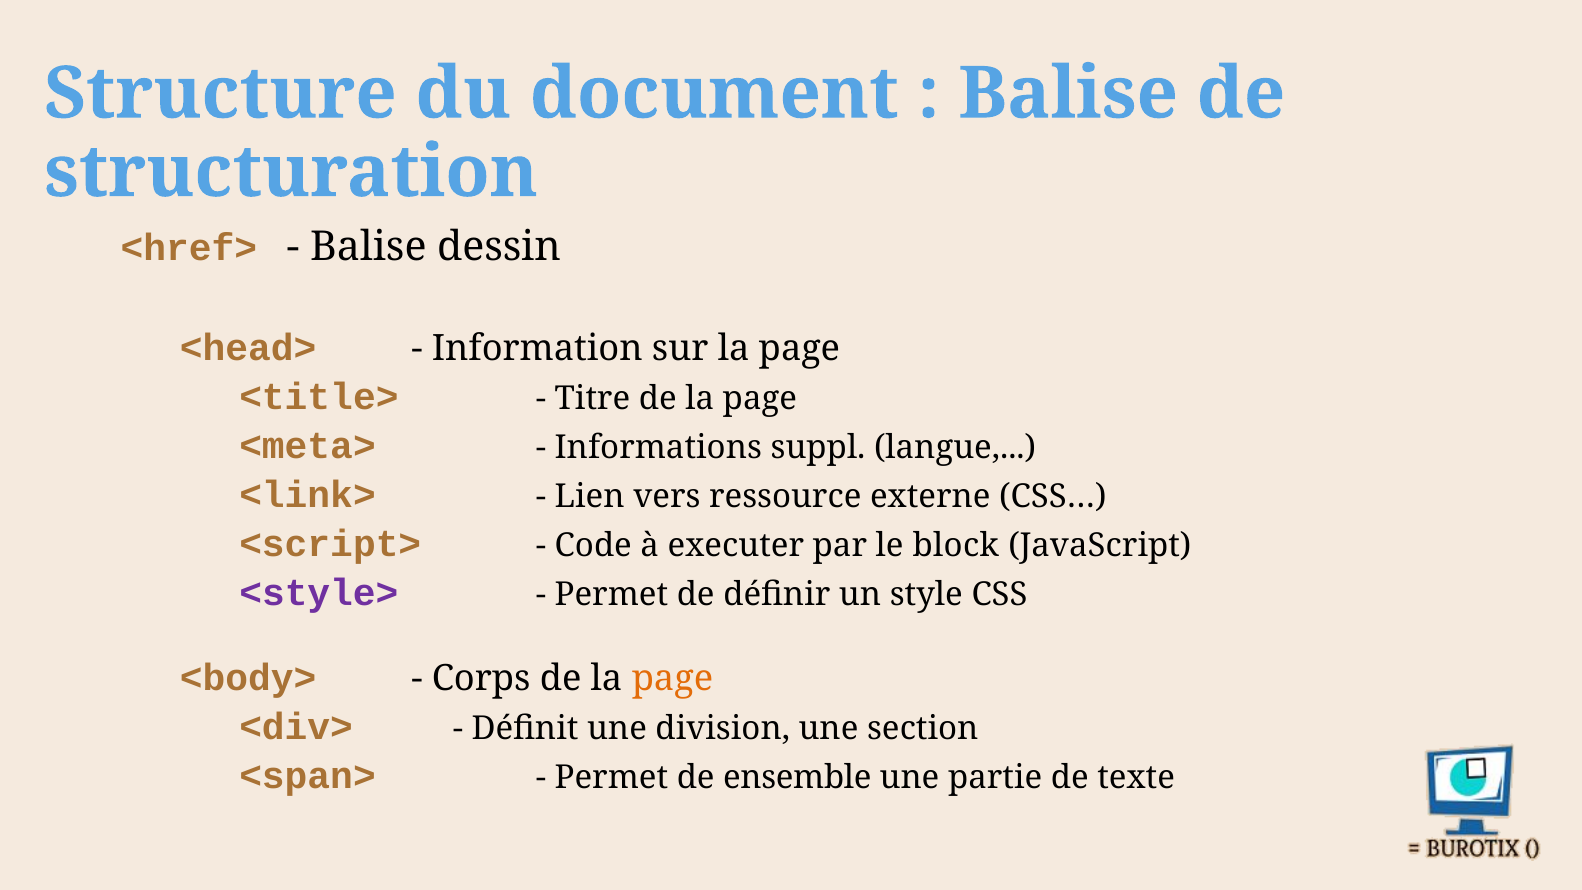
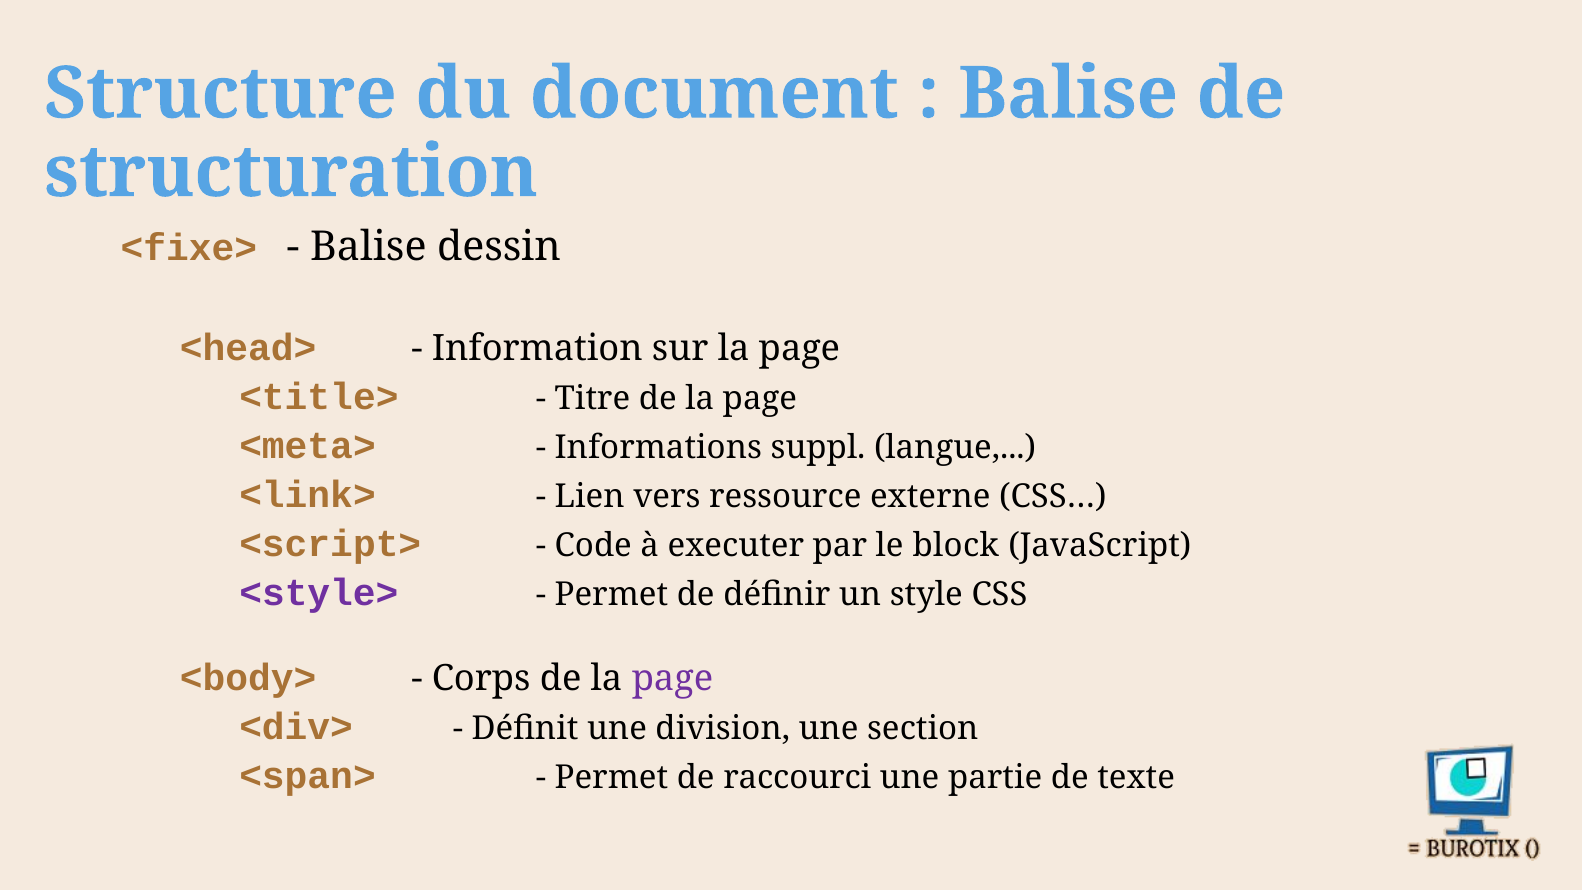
<href>: <href> -> <fixe>
page at (672, 679) colour: orange -> purple
ensemble: ensemble -> raccourci
